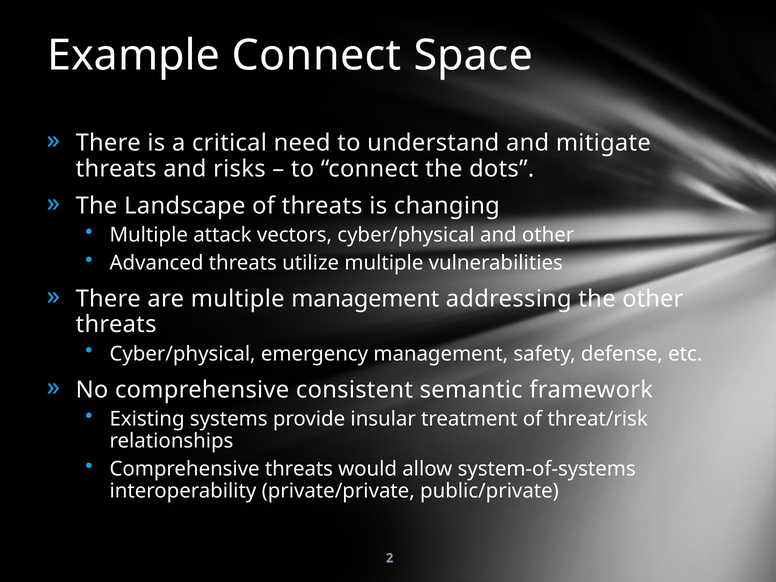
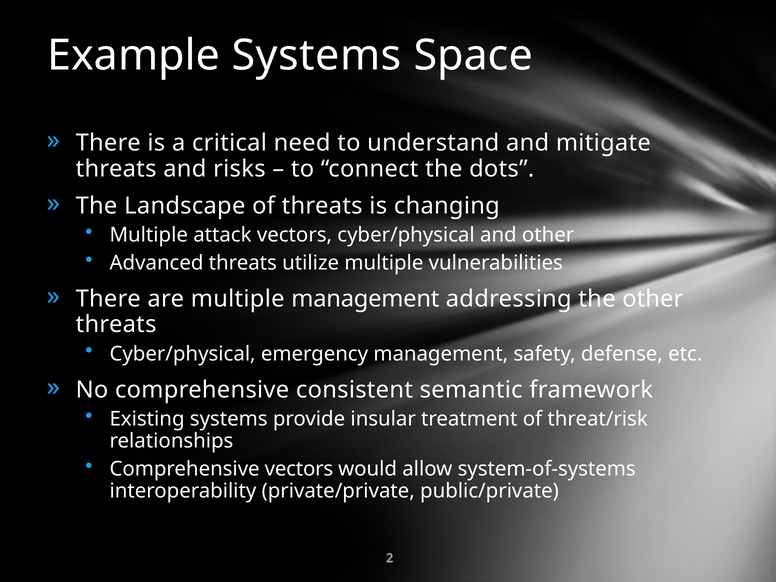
Example Connect: Connect -> Systems
Comprehensive threats: threats -> vectors
